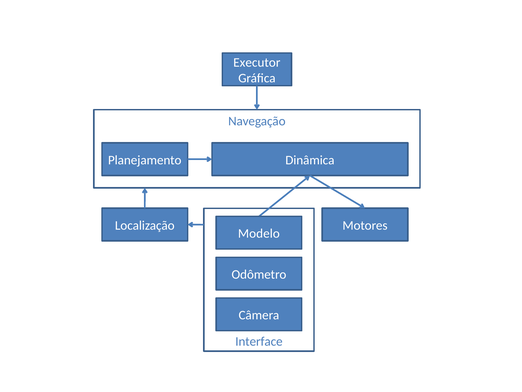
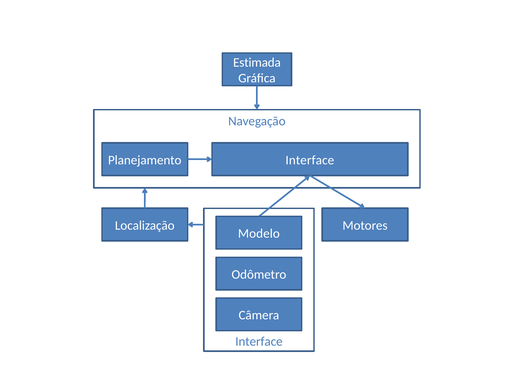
Executor: Executor -> Estimada
Planejamento Dinâmica: Dinâmica -> Interface
